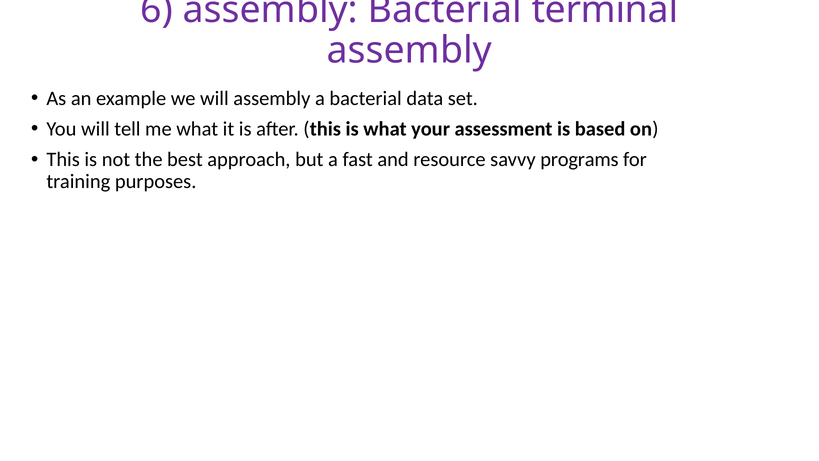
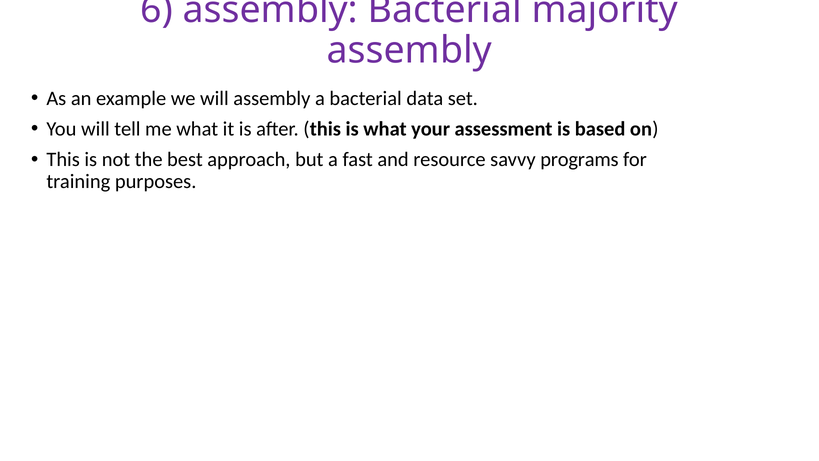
terminal: terminal -> majority
